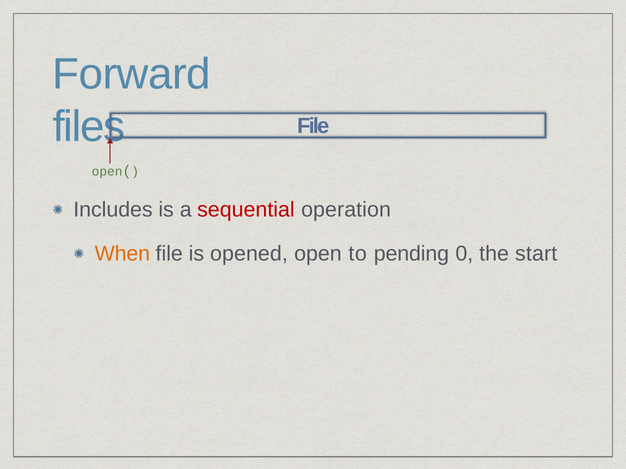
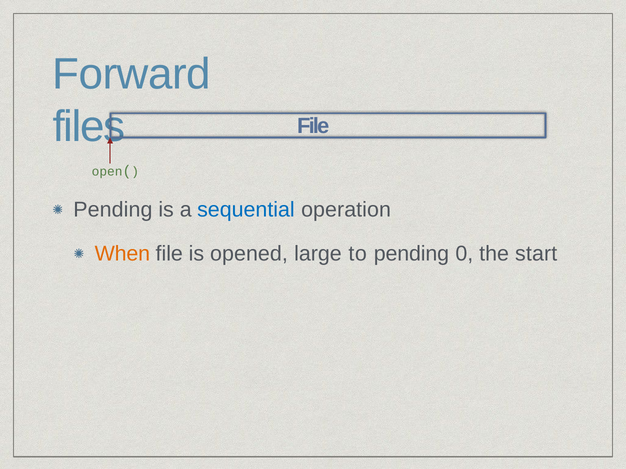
Includes at (113, 210): Includes -> Pending
sequential colour: red -> blue
opened open: open -> large
